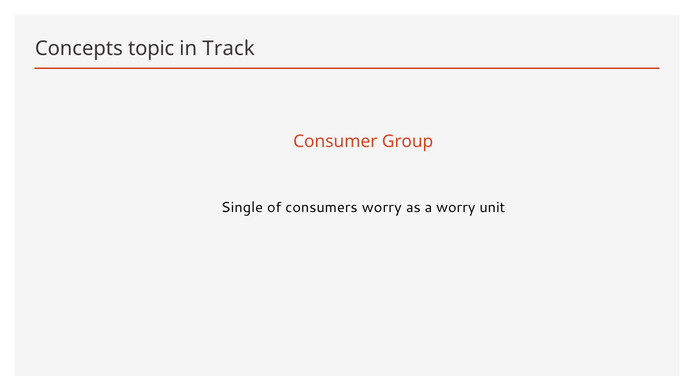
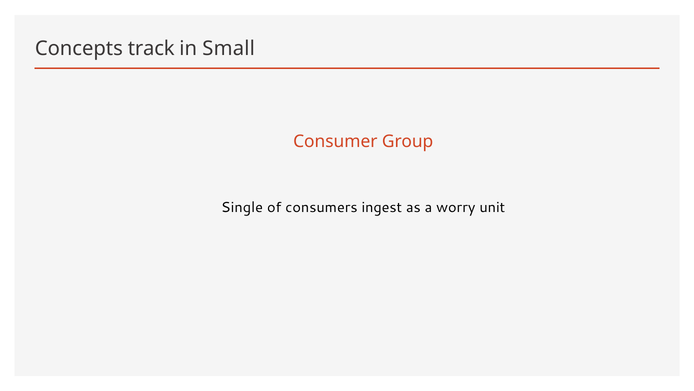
topic: topic -> track
Track: Track -> Small
consumers worry: worry -> ingest
